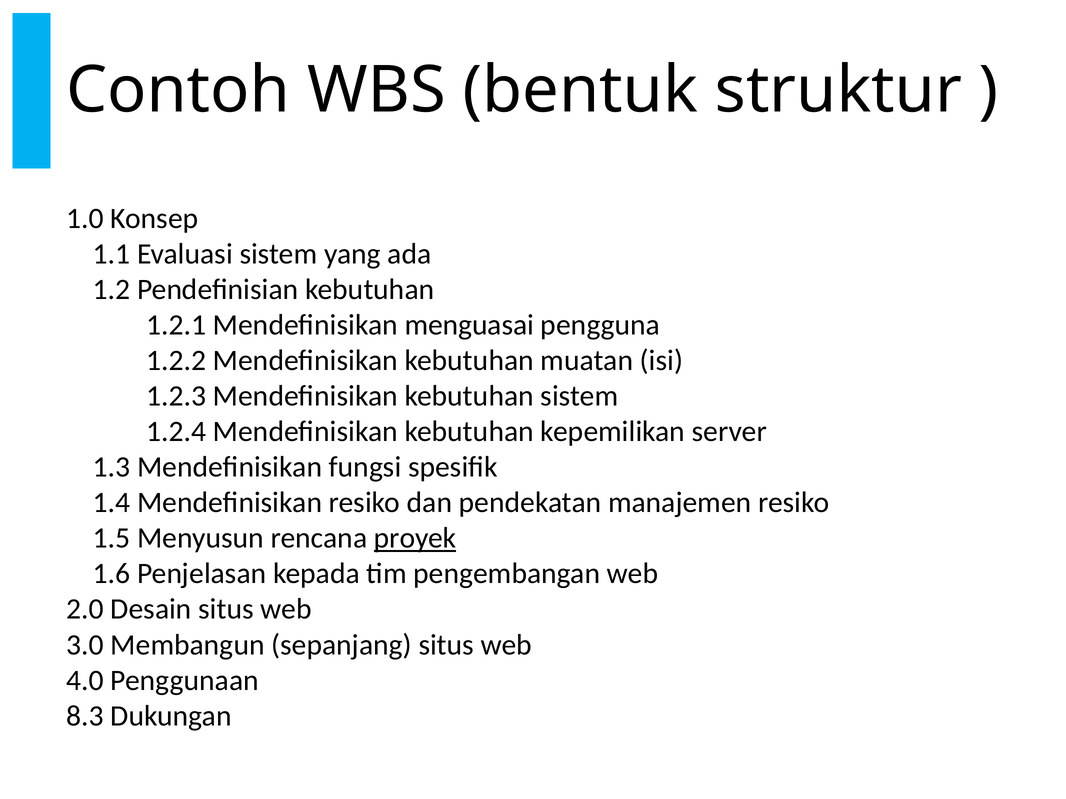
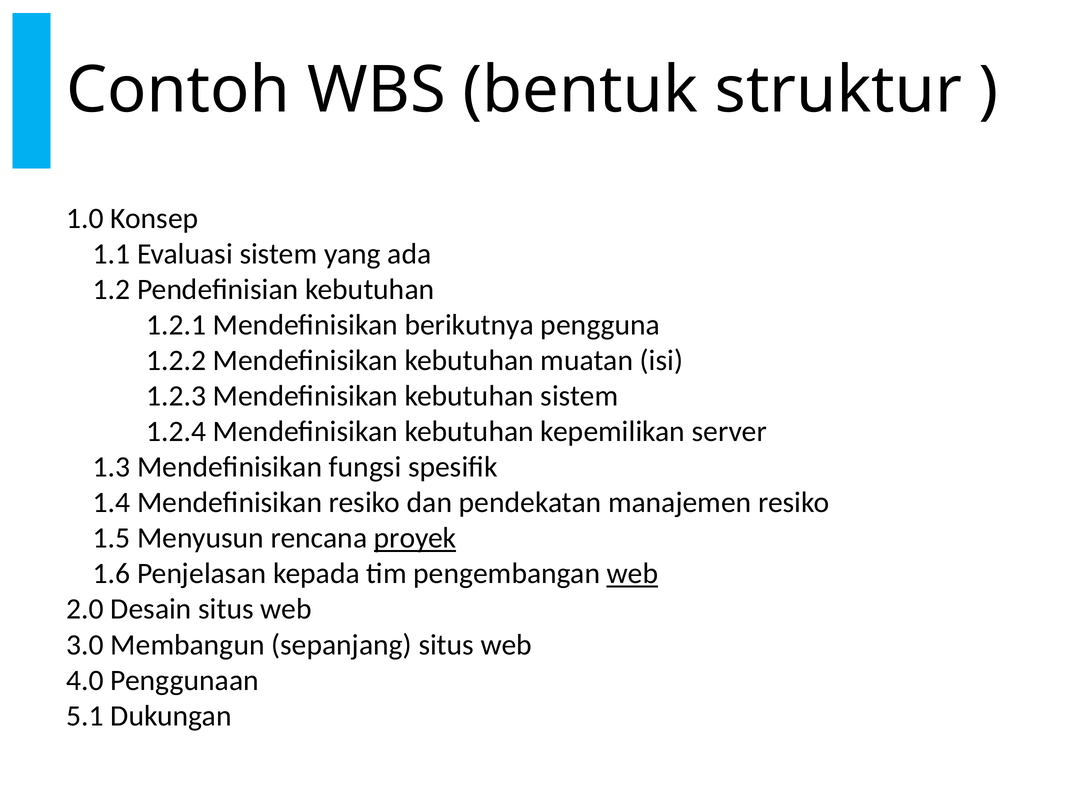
menguasai: menguasai -> berikutnya
web at (632, 574) underline: none -> present
8.3: 8.3 -> 5.1
